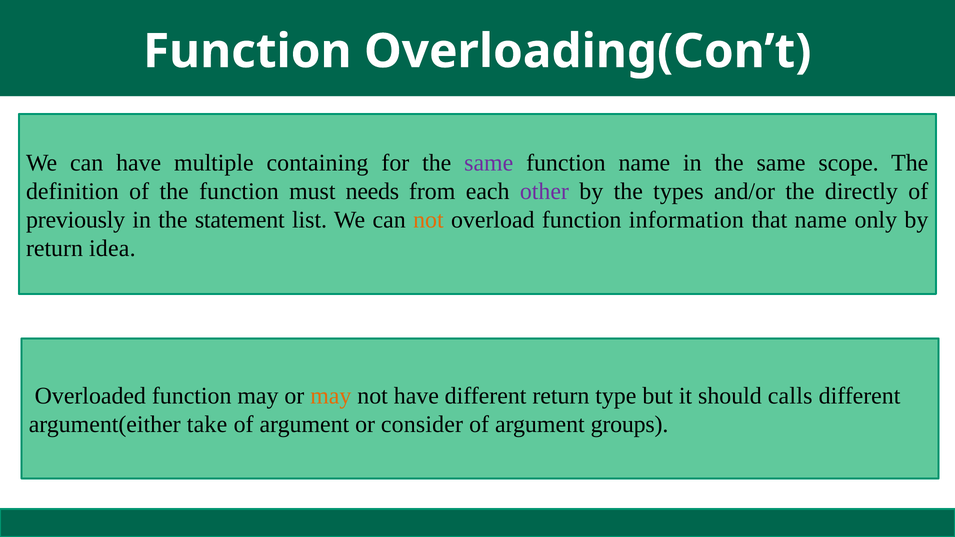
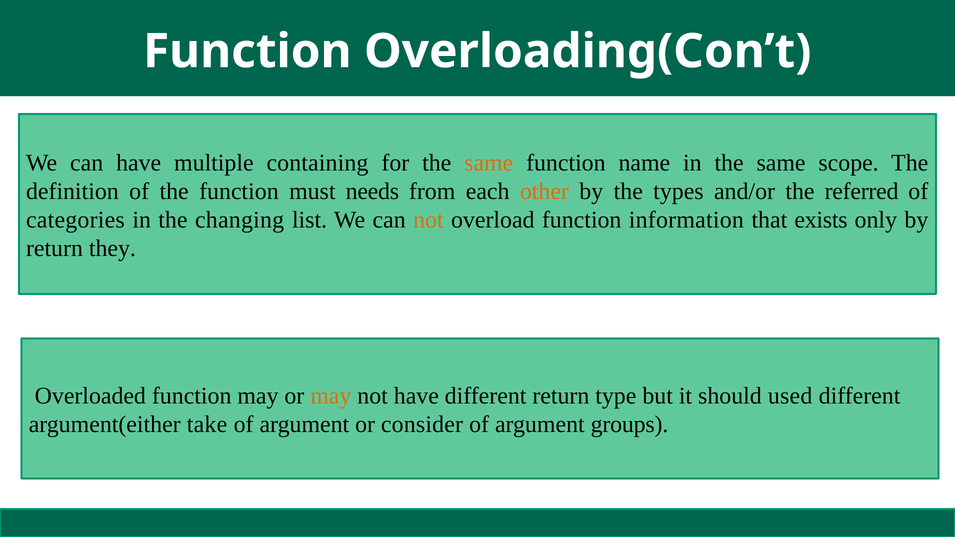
same at (489, 163) colour: purple -> orange
other colour: purple -> orange
directly: directly -> referred
previously: previously -> categories
statement: statement -> changing
that name: name -> exists
idea: idea -> they
calls: calls -> used
